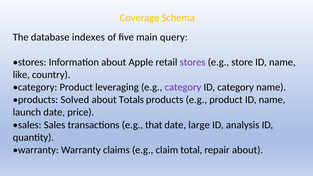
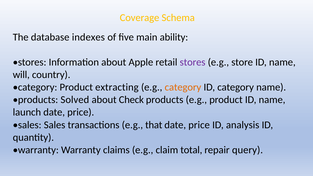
query: query -> ability
like: like -> will
leveraging: leveraging -> extracting
category at (183, 87) colour: purple -> orange
Totals: Totals -> Check
large at (199, 125): large -> price
repair about: about -> query
